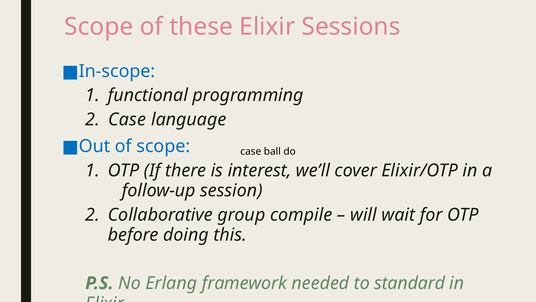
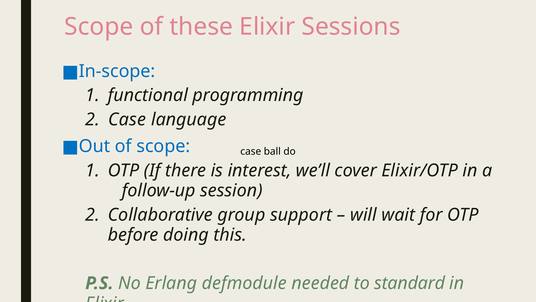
compile: compile -> support
framework: framework -> defmodule
